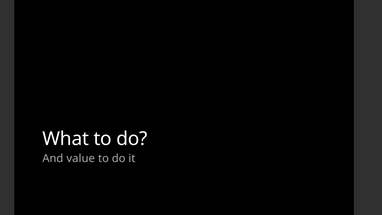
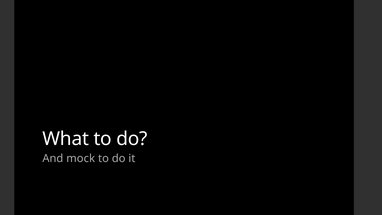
value: value -> mock
